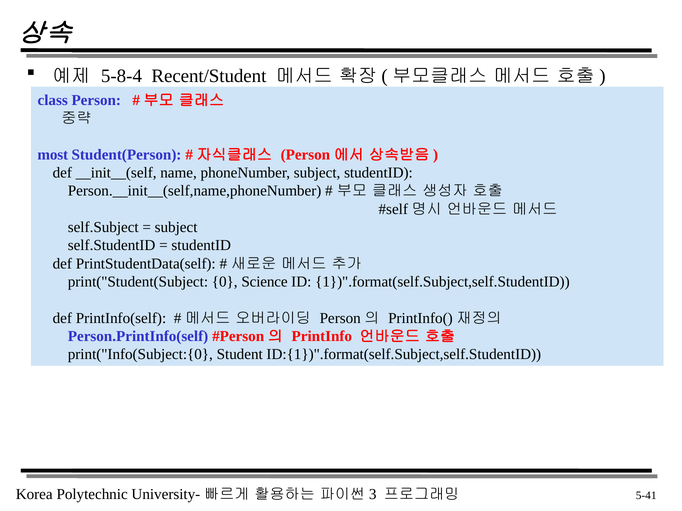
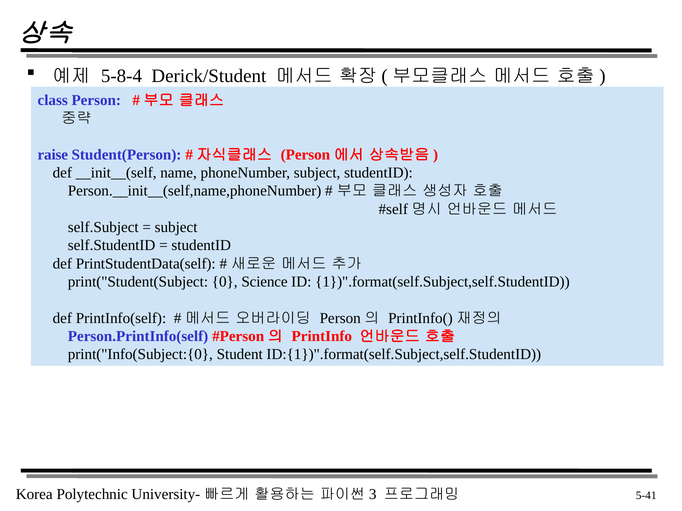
Recent/Student: Recent/Student -> Derick/Student
most: most -> raise
